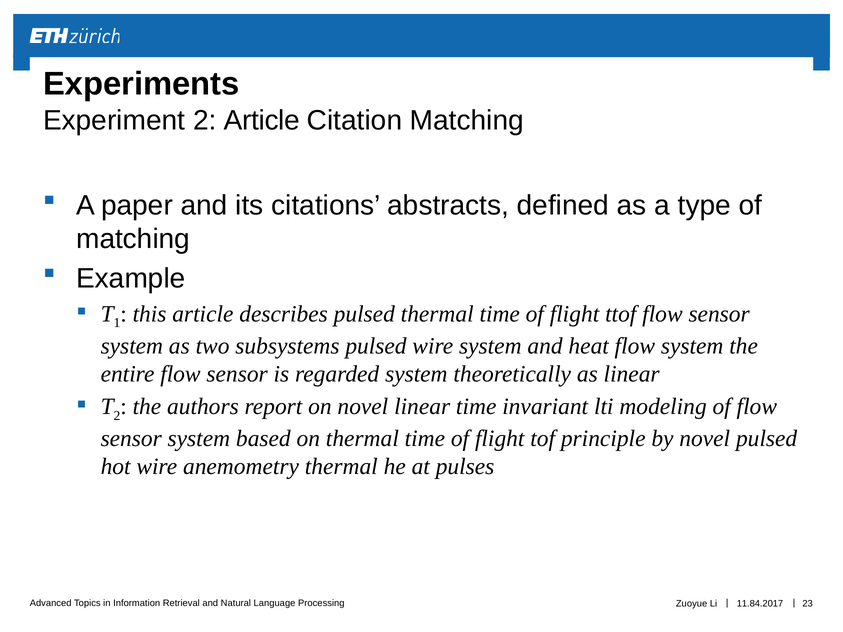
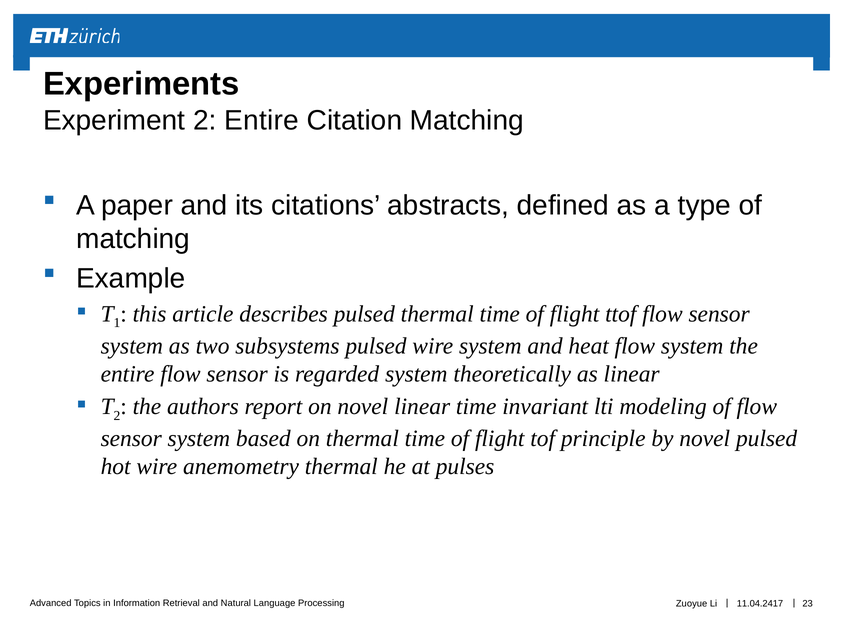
2 Article: Article -> Entire
11.84.2017: 11.84.2017 -> 11.04.2417
